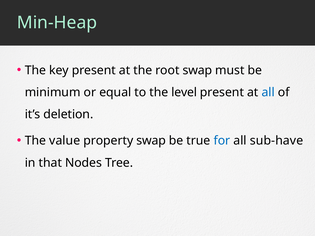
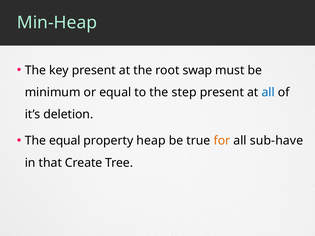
level: level -> step
The value: value -> equal
property swap: swap -> heap
for colour: blue -> orange
Nodes: Nodes -> Create
